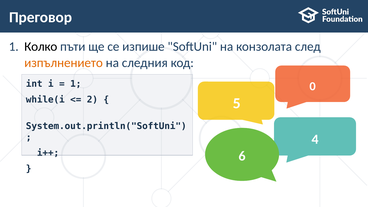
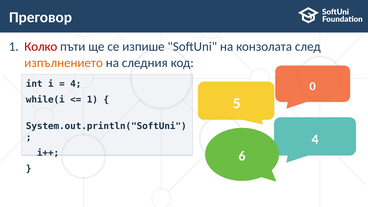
Колко colour: black -> red
1 at (76, 84): 1 -> 4
2 at (92, 100): 2 -> 1
